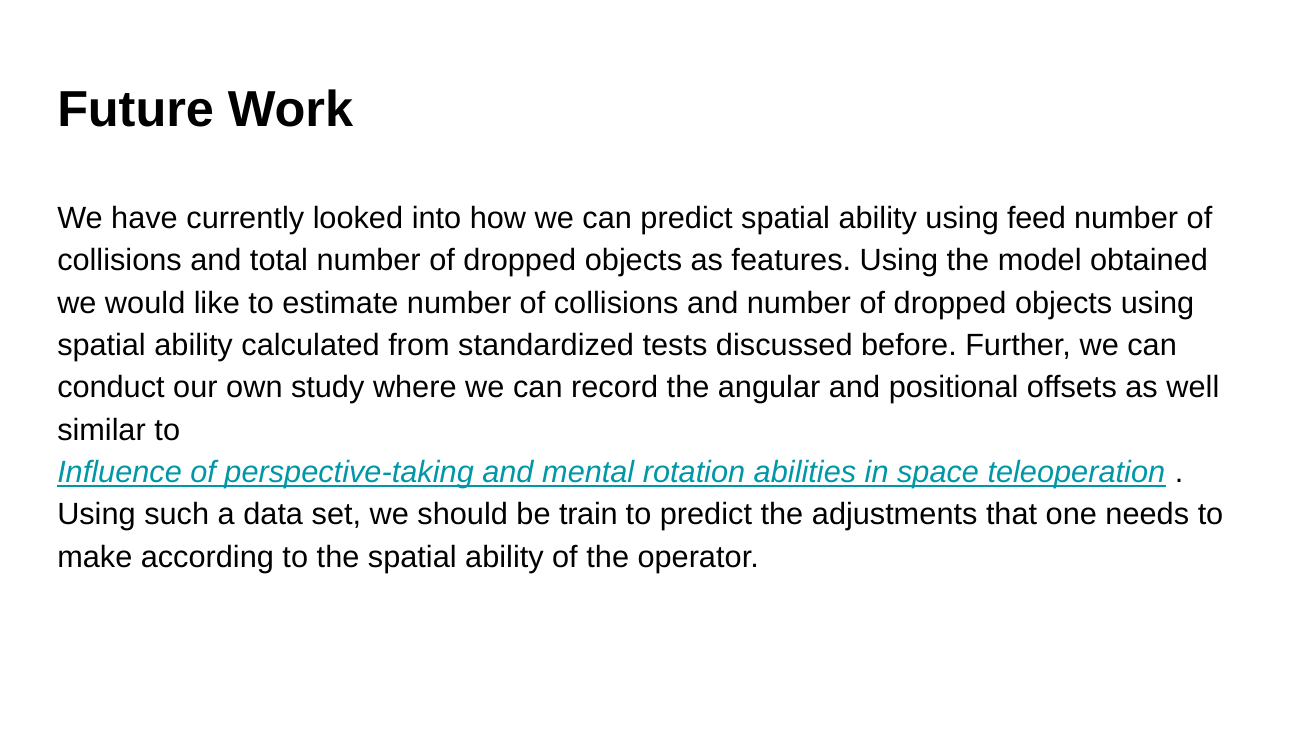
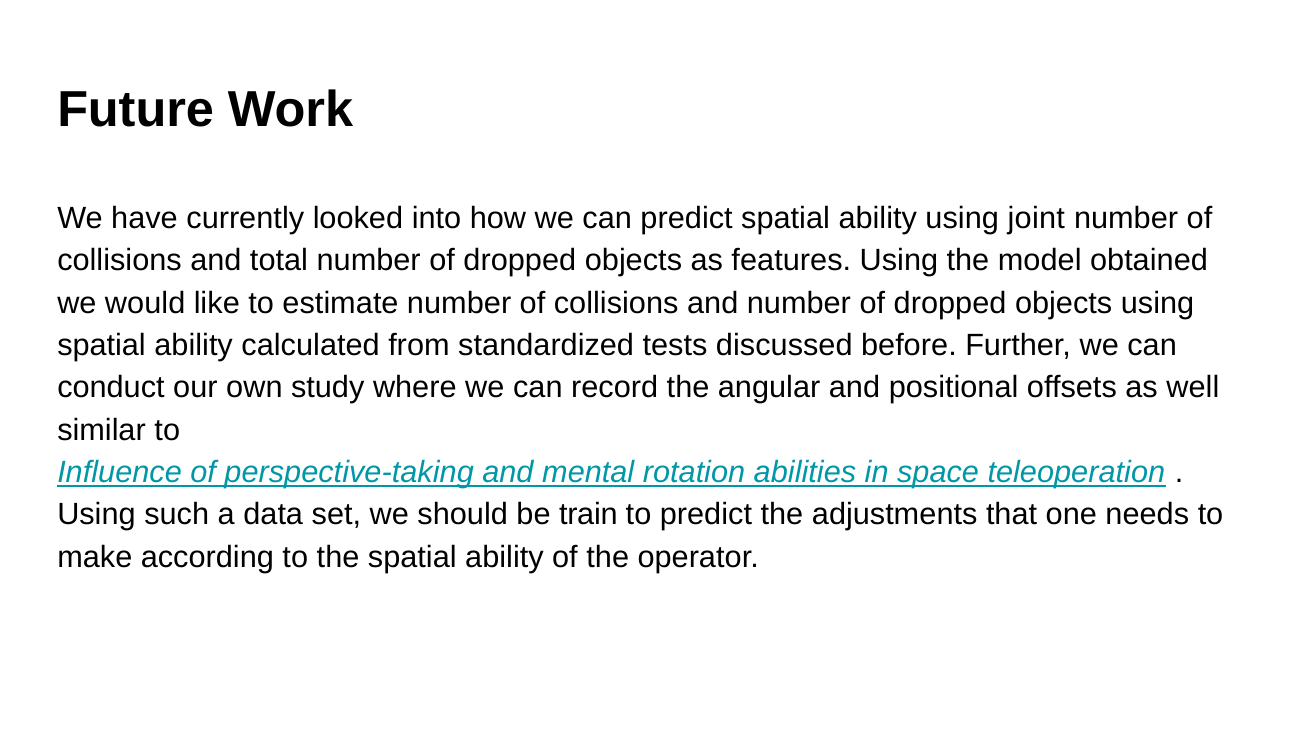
feed: feed -> joint
